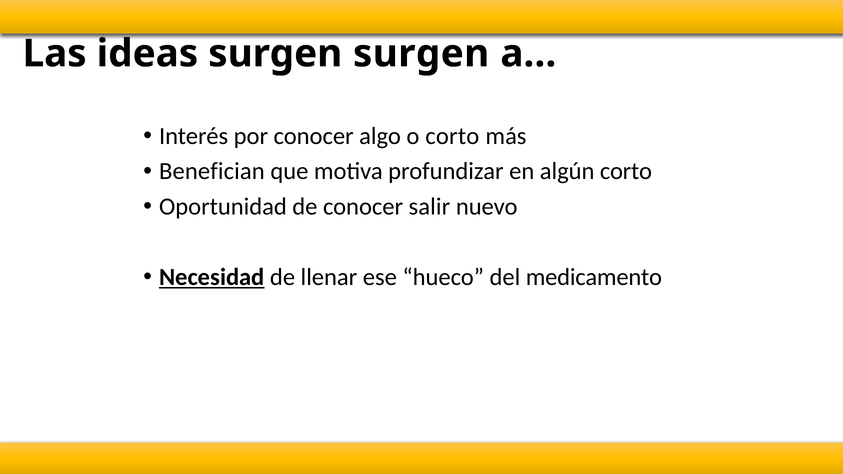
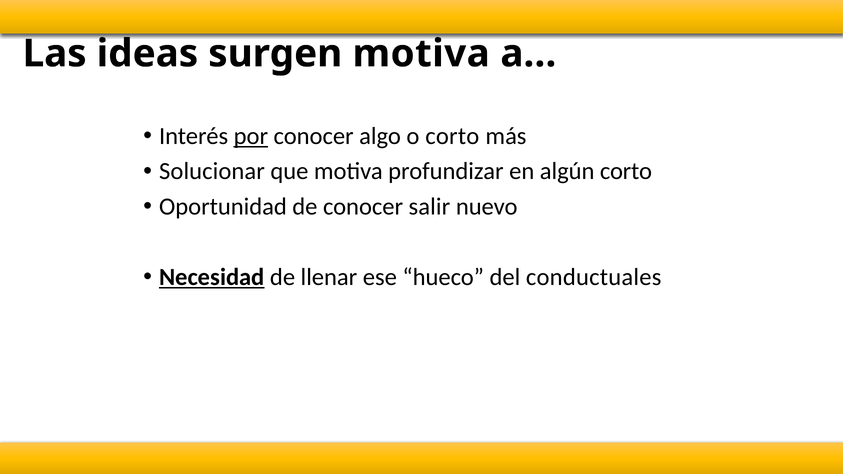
surgen surgen: surgen -> motiva
por underline: none -> present
Benefician: Benefician -> Solucionar
medicamento: medicamento -> conductuales
